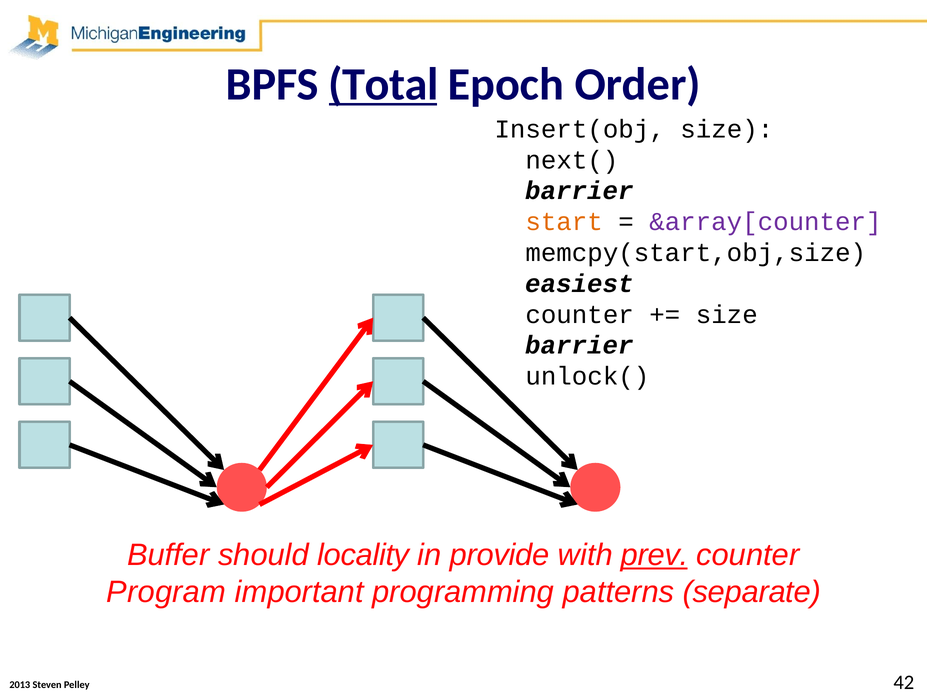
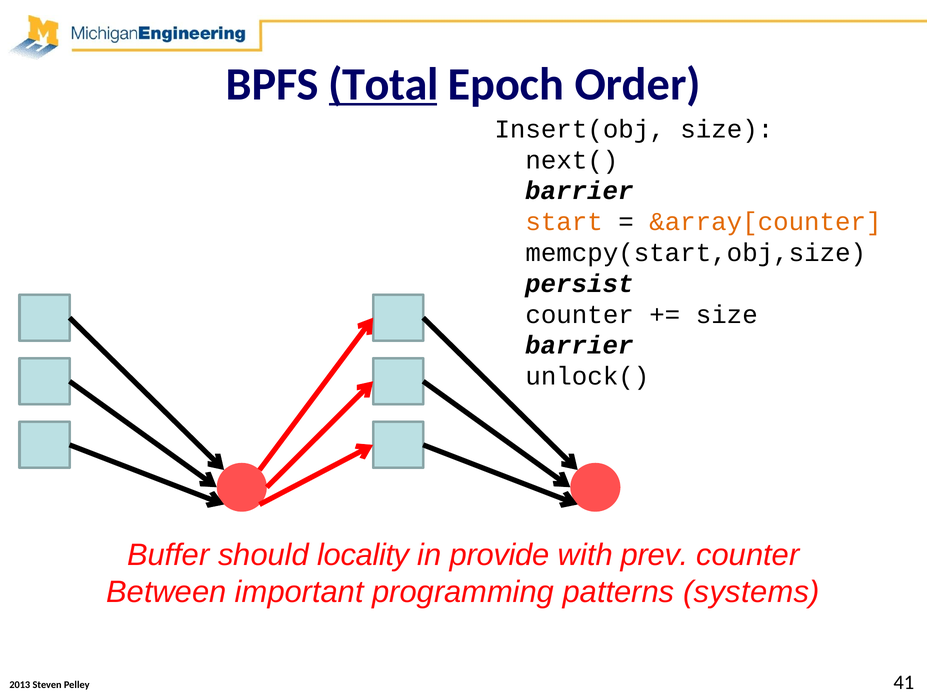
&array[counter colour: purple -> orange
easiest: easiest -> persist
prev underline: present -> none
Program: Program -> Between
separate: separate -> systems
42: 42 -> 41
